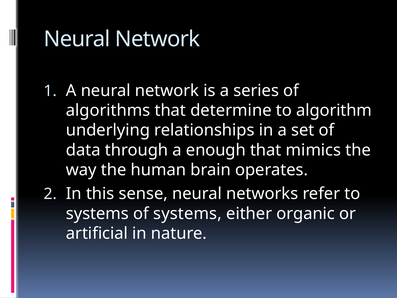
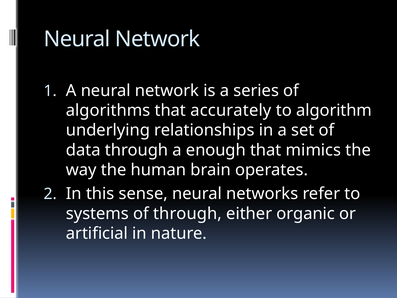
determine: determine -> accurately
of systems: systems -> through
